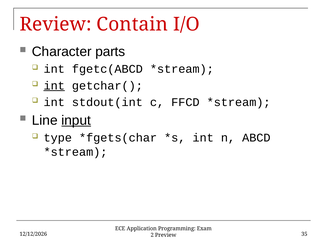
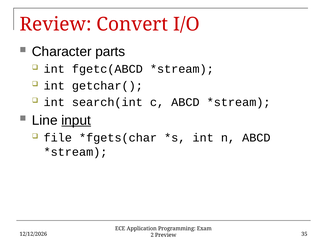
Contain: Contain -> Convert
int at (54, 86) underline: present -> none
stdout(int: stdout(int -> search(int
c FFCD: FFCD -> ABCD
type: type -> file
